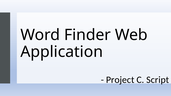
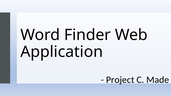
Script: Script -> Made
